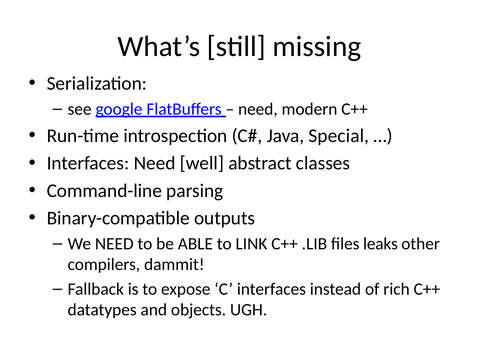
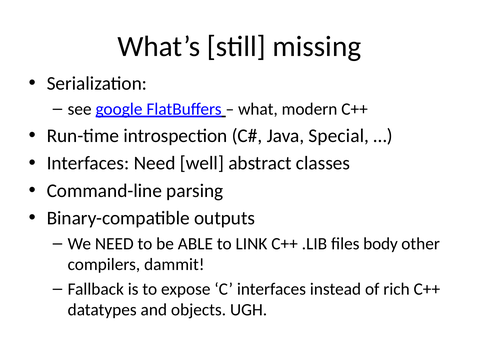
need at (258, 109): need -> what
leaks: leaks -> body
